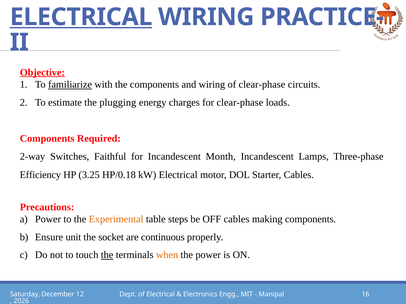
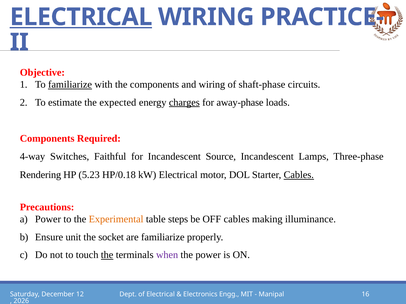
Objective underline: present -> none
of clear-phase: clear-phase -> shaft-phase
plugging: plugging -> expected
charges underline: none -> present
for clear-phase: clear-phase -> away-phase
2-way: 2-way -> 4-way
Month: Month -> Source
Efficiency: Efficiency -> Rendering
3.25: 3.25 -> 5.23
Cables at (299, 175) underline: none -> present
making components: components -> illuminance
are continuous: continuous -> familiarize
when colour: orange -> purple
